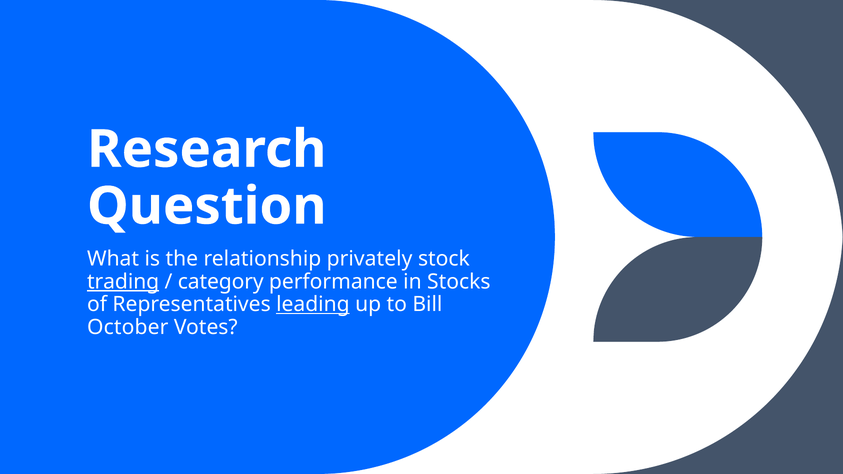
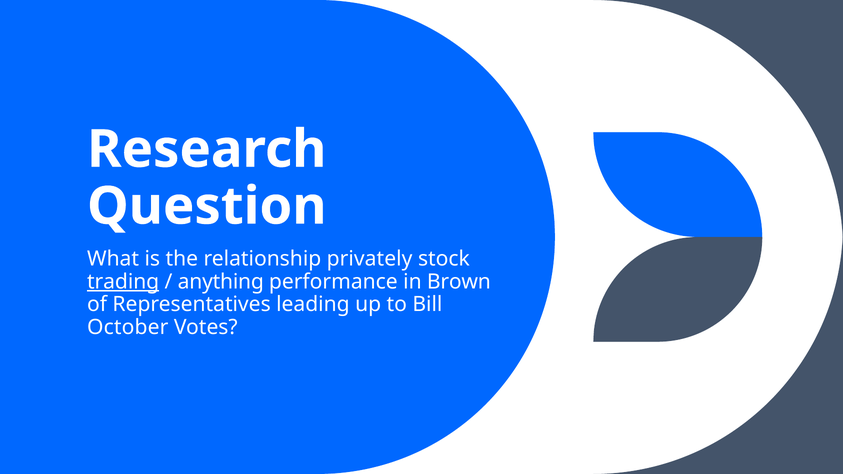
category: category -> anything
Stocks: Stocks -> Brown
leading underline: present -> none
